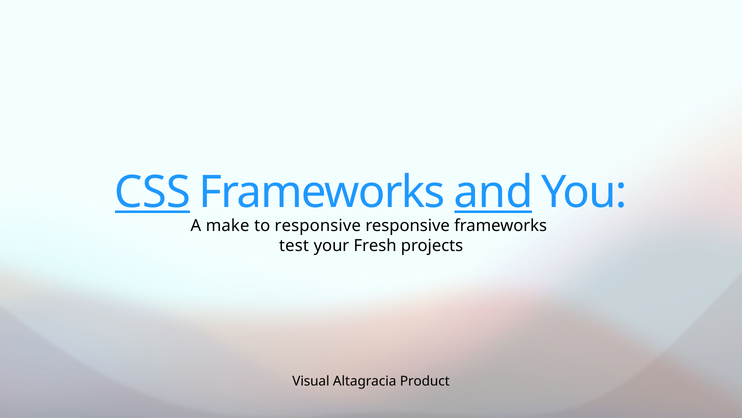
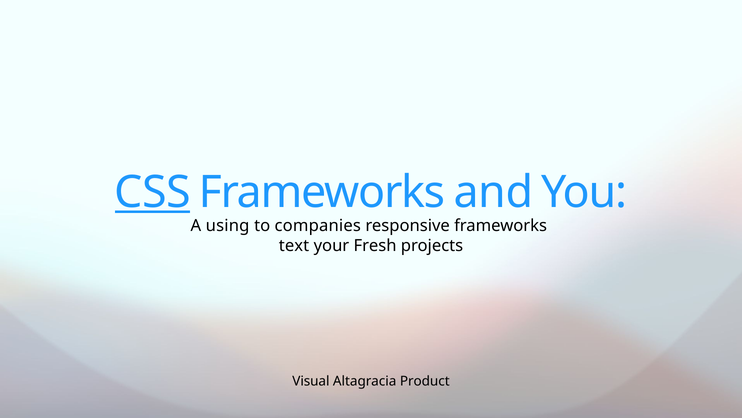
and underline: present -> none
make: make -> using
to responsive: responsive -> companies
test: test -> text
